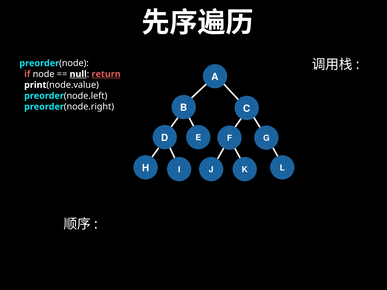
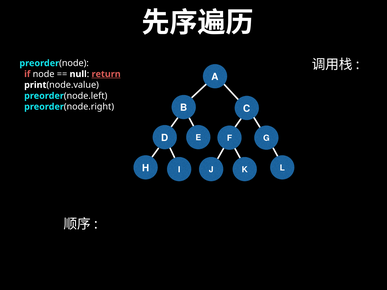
null underline: present -> none
